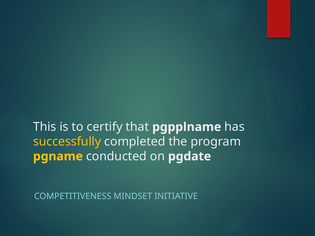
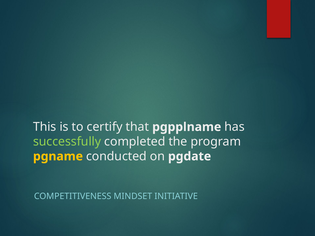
successfully colour: yellow -> light green
